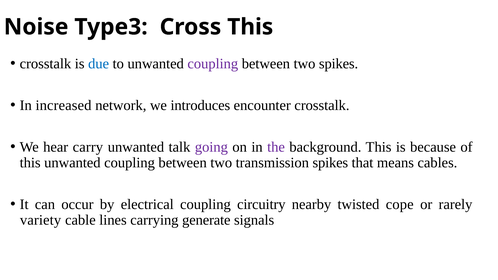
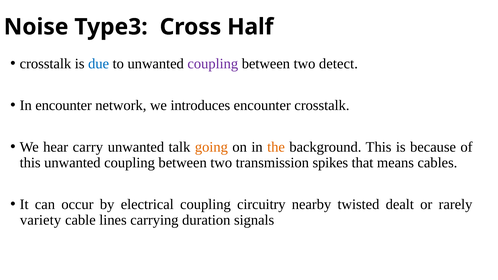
Cross This: This -> Half
two spikes: spikes -> detect
In increased: increased -> encounter
going colour: purple -> orange
the colour: purple -> orange
cope: cope -> dealt
generate: generate -> duration
